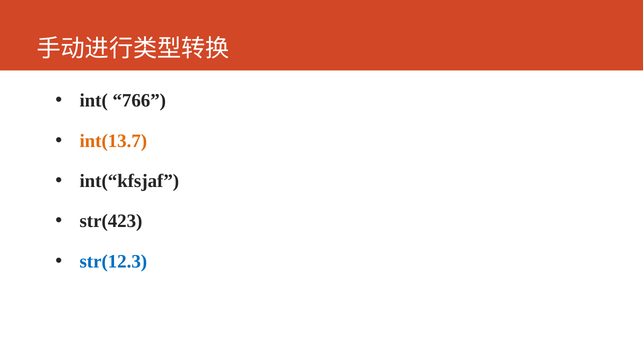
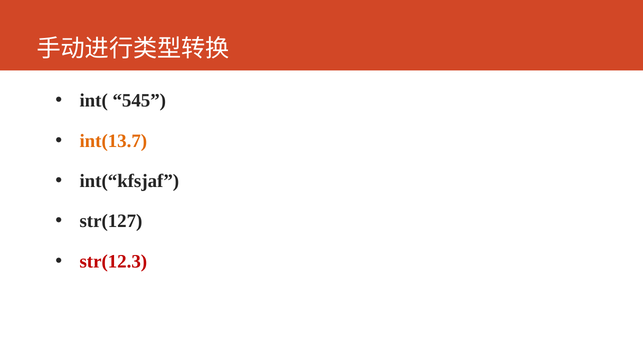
766: 766 -> 545
str(423: str(423 -> str(127
str(12.3 colour: blue -> red
